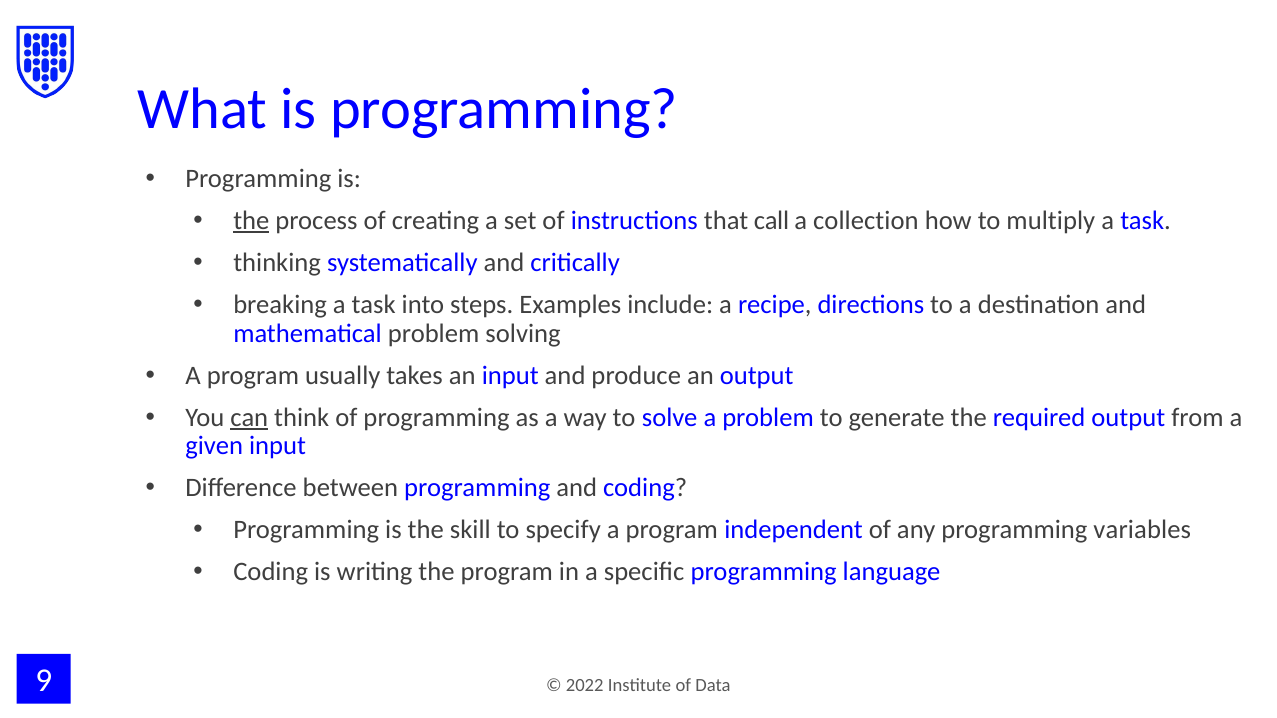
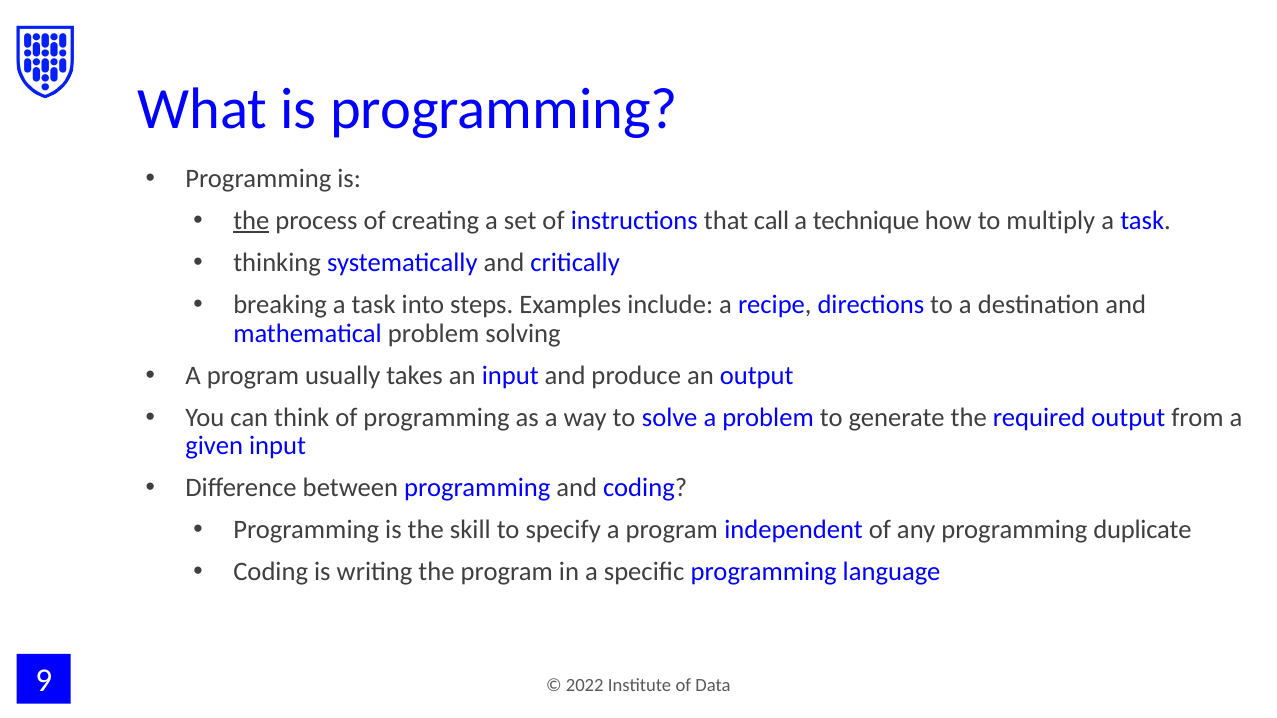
collection: collection -> technique
can underline: present -> none
variables: variables -> duplicate
